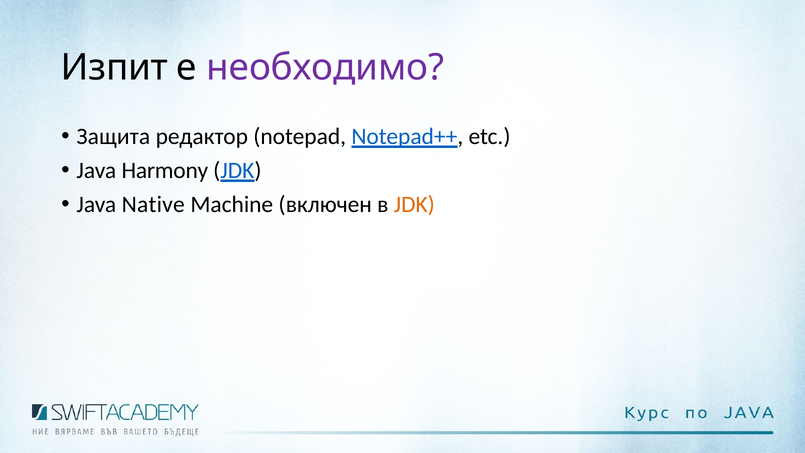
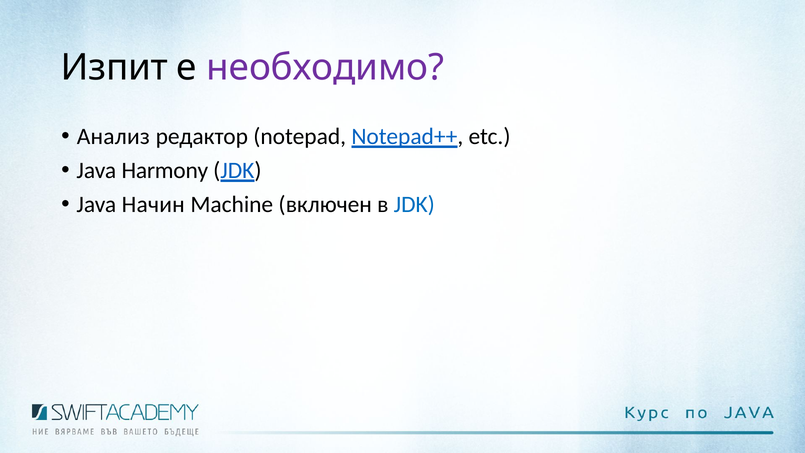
Защита: Защита -> Анализ
Native: Native -> Начин
JDK at (414, 205) colour: orange -> blue
